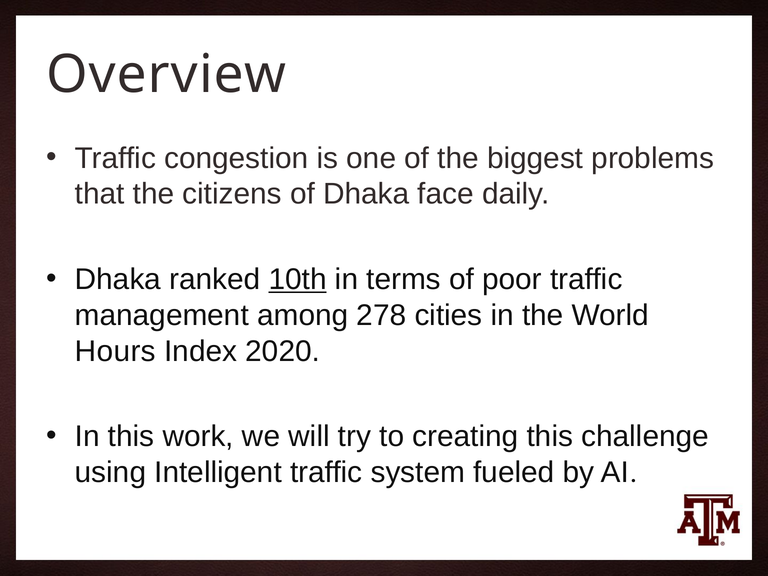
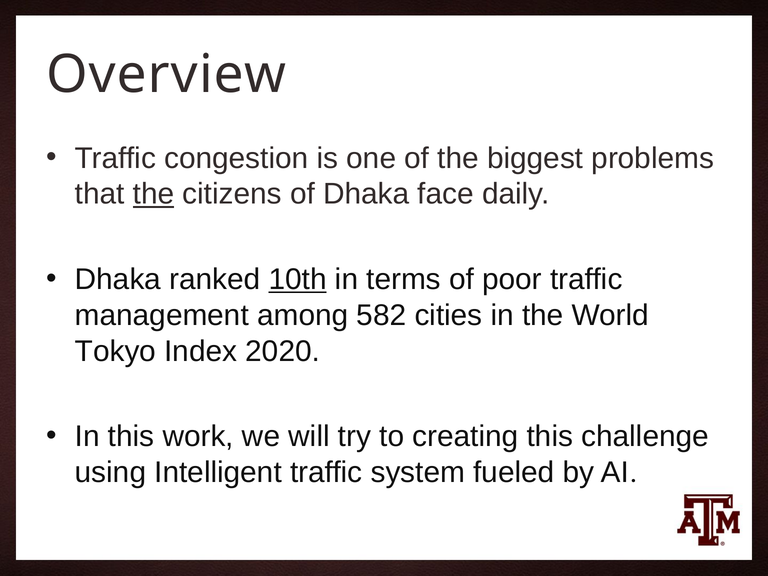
the at (154, 194) underline: none -> present
278: 278 -> 582
Hours: Hours -> Tokyo
